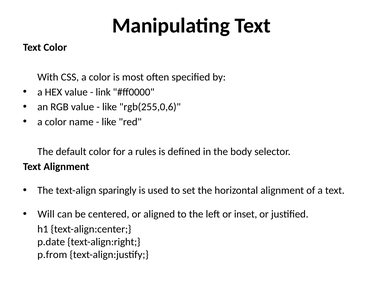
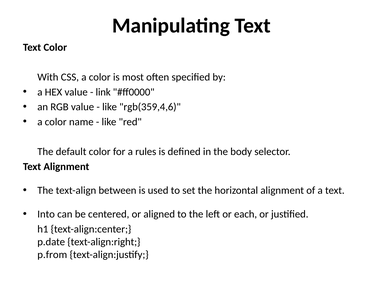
rgb(255,0,6: rgb(255,0,6 -> rgb(359,4,6
sparingly: sparingly -> between
Will: Will -> Into
inset: inset -> each
